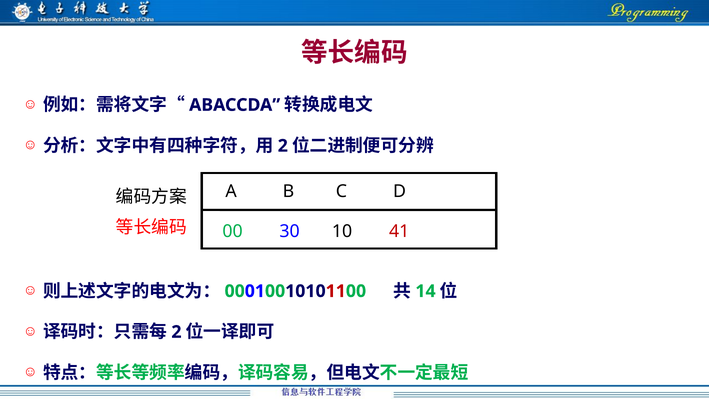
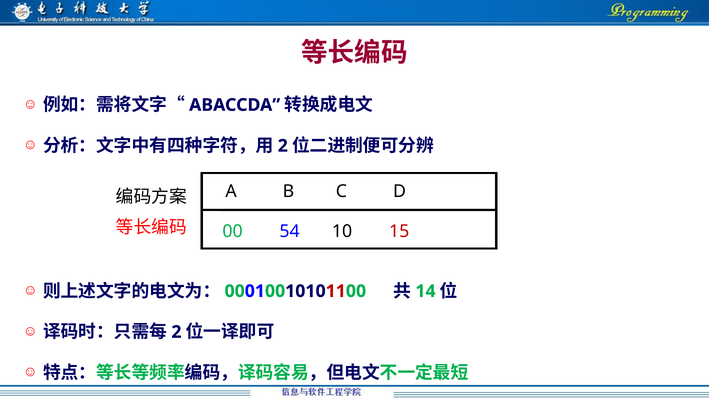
30: 30 -> 54
41: 41 -> 15
